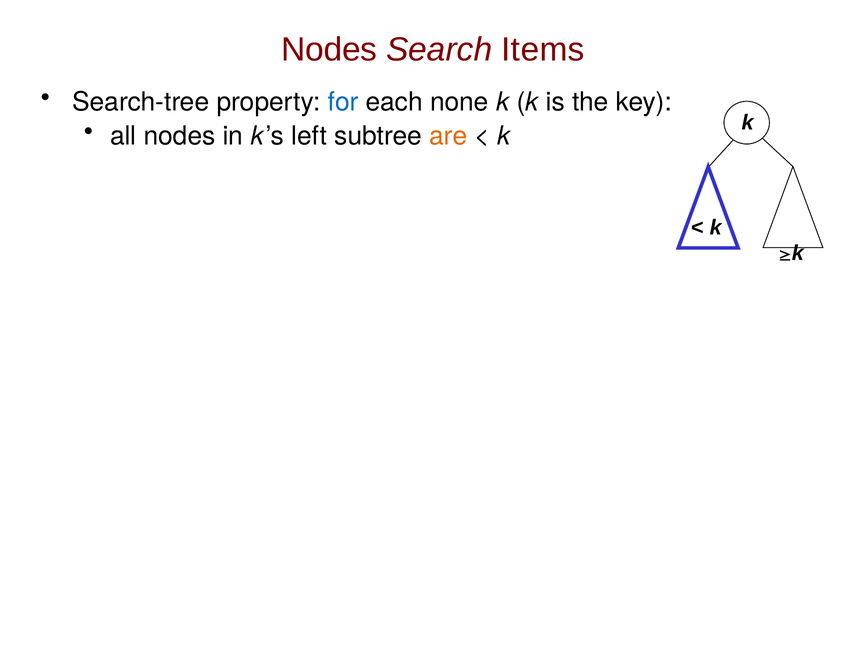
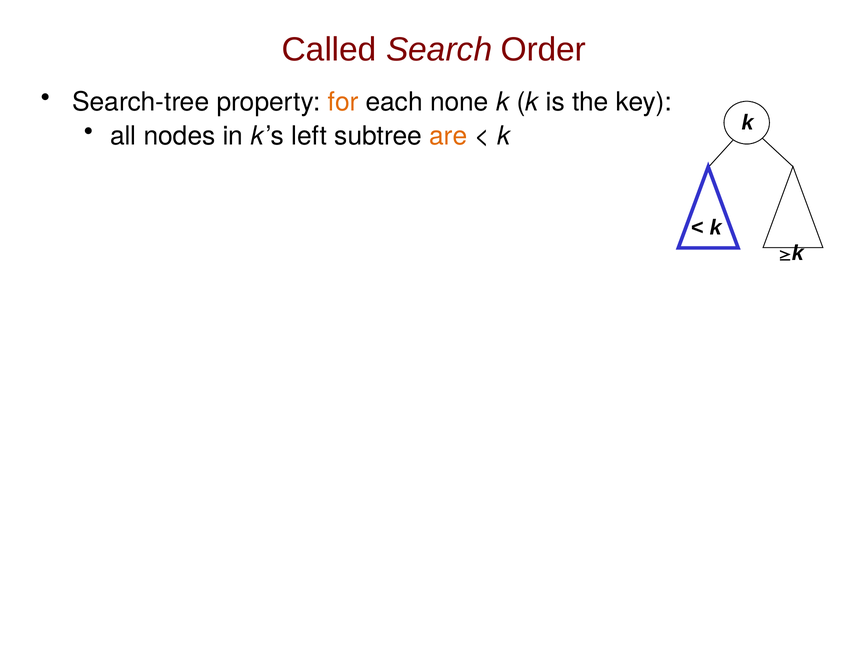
Nodes at (329, 50): Nodes -> Called
Items: Items -> Order
for colour: blue -> orange
